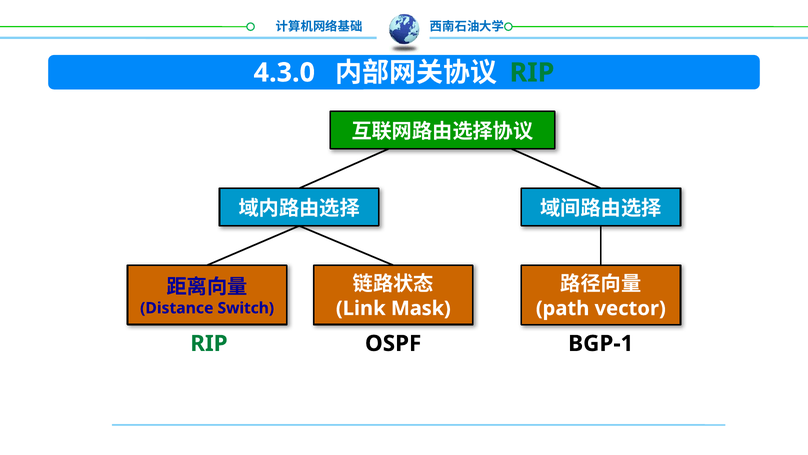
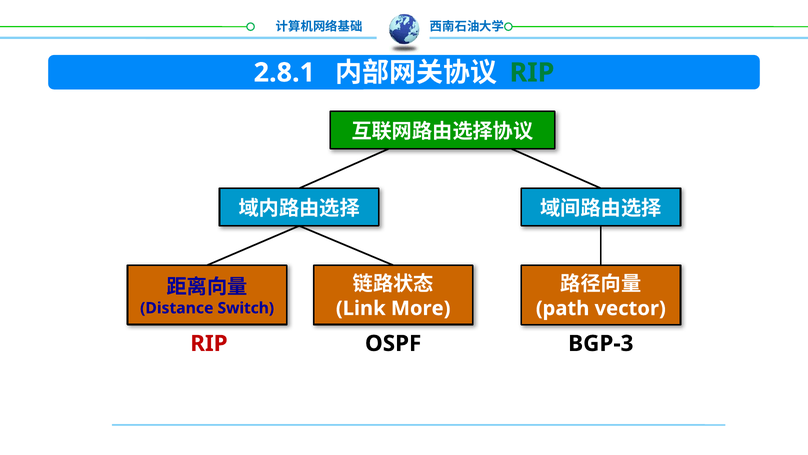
4.3.0: 4.3.0 -> 2.8.1
Mask: Mask -> More
RIP at (209, 343) colour: green -> red
BGP-1: BGP-1 -> BGP-3
